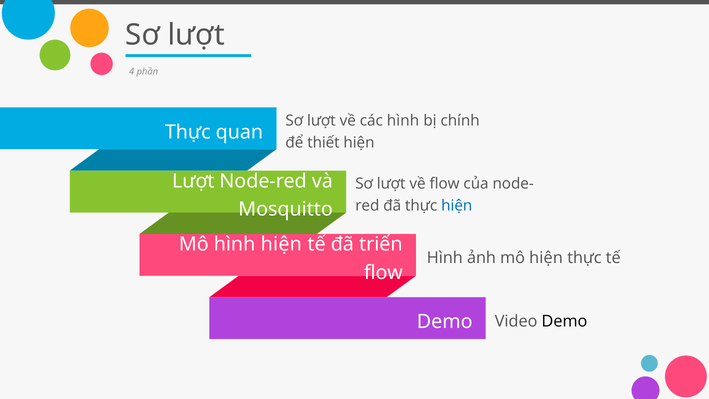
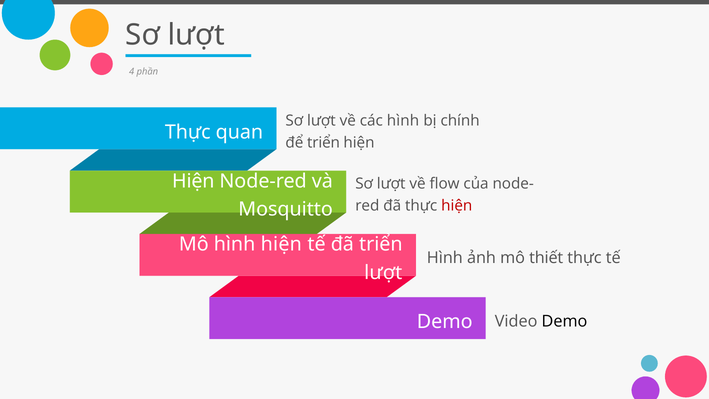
để thiết: thiết -> triển
Lượt at (193, 181): Lượt -> Hiện
hiện at (457, 206) colour: blue -> red
mô hiện: hiện -> thiết
flow at (383, 273): flow -> lượt
